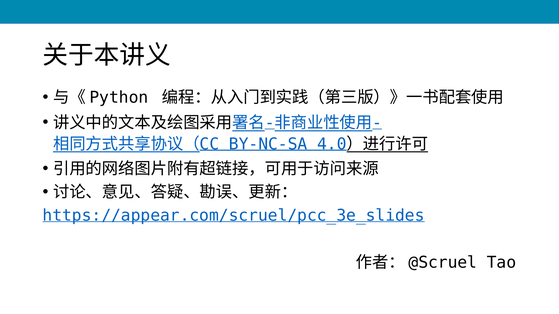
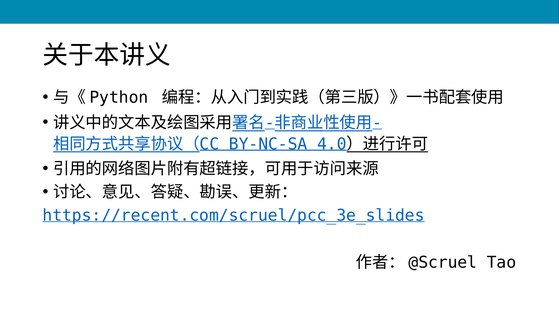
https://appear.com/scruel/pcc_3e_slides: https://appear.com/scruel/pcc_3e_slides -> https://recent.com/scruel/pcc_3e_slides
